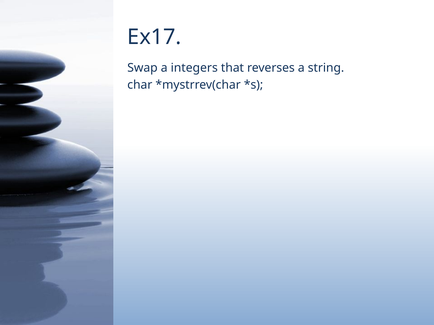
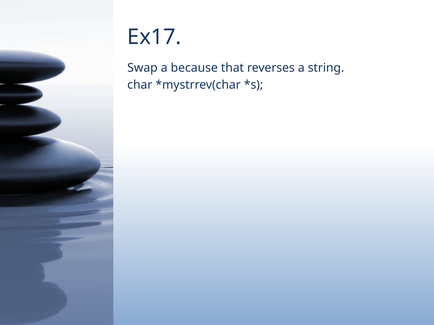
integers: integers -> because
